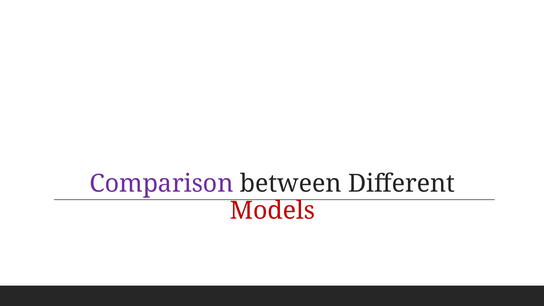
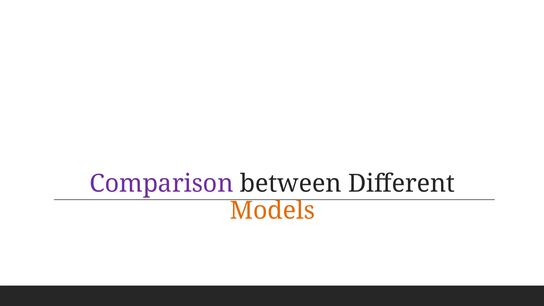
Models colour: red -> orange
